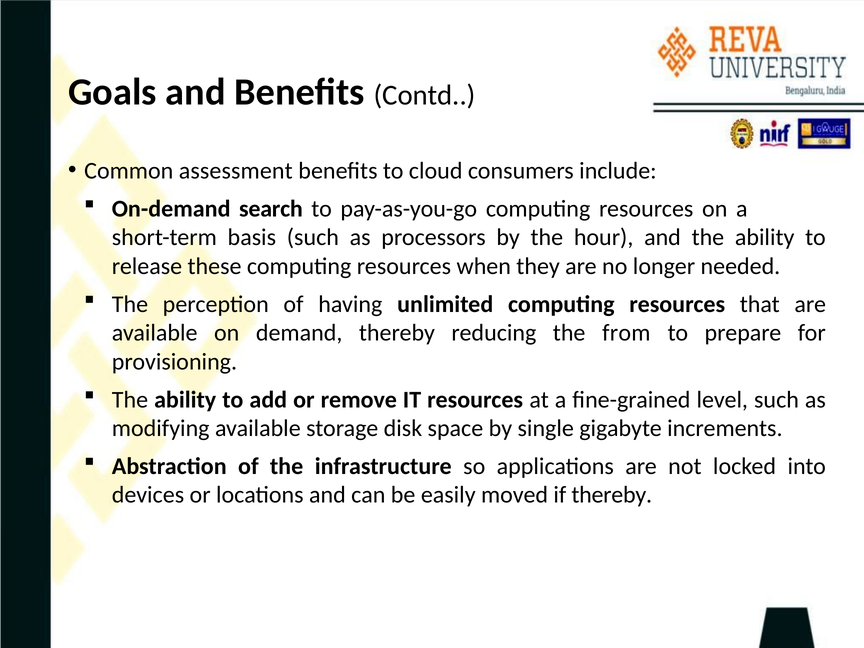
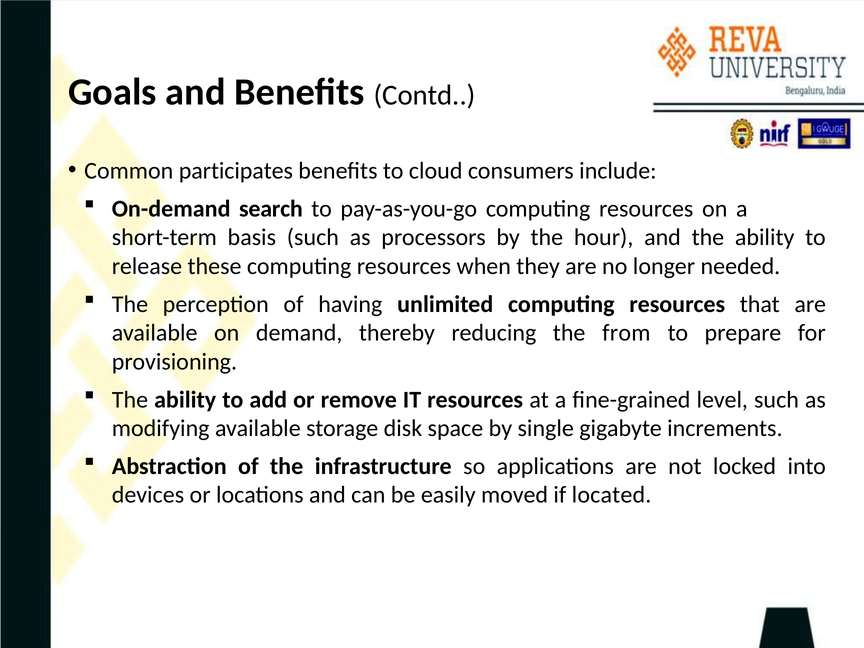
assessment: assessment -> participates
if thereby: thereby -> located
